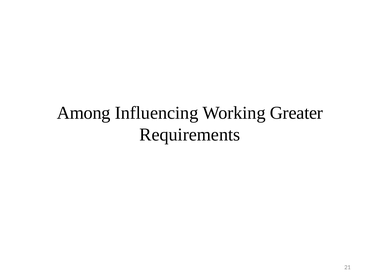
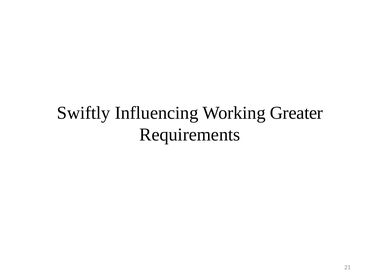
Among: Among -> Swiftly
